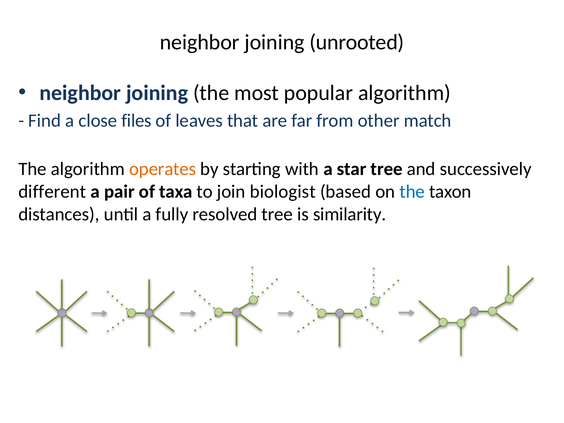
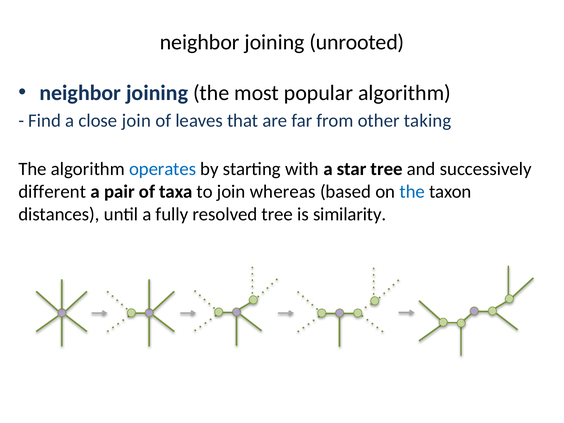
close files: files -> join
match: match -> taking
operates colour: orange -> blue
biologist: biologist -> whereas
